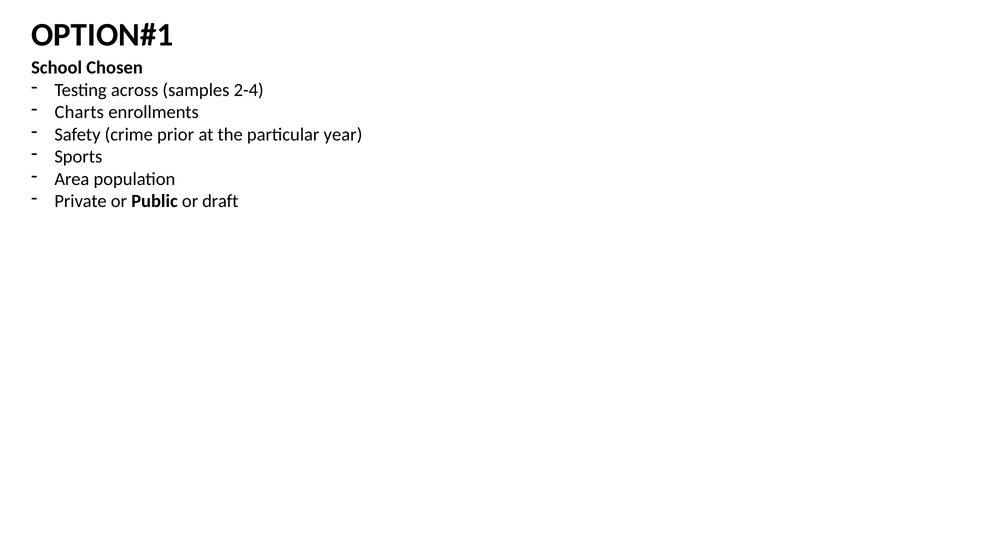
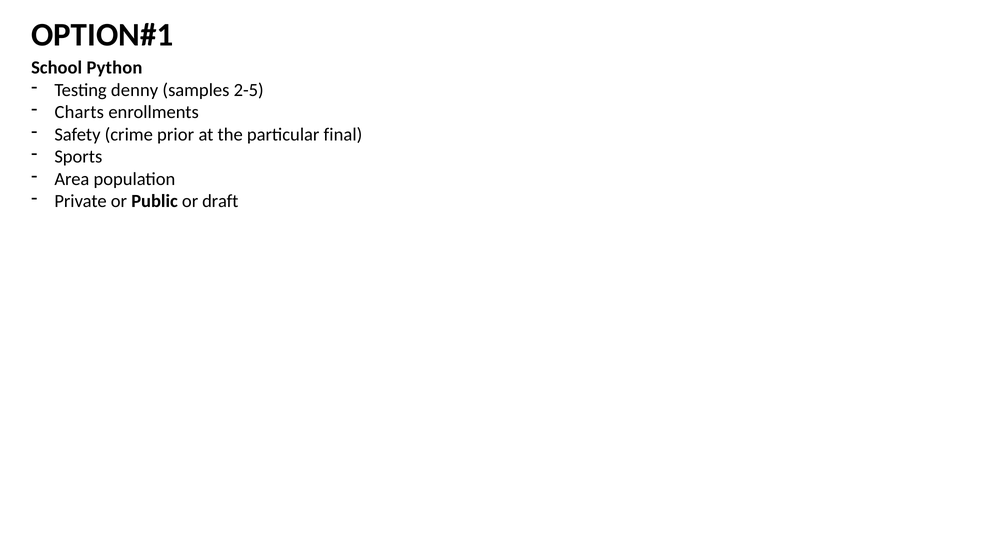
Chosen: Chosen -> Python
across: across -> denny
2-4: 2-4 -> 2-5
year: year -> final
